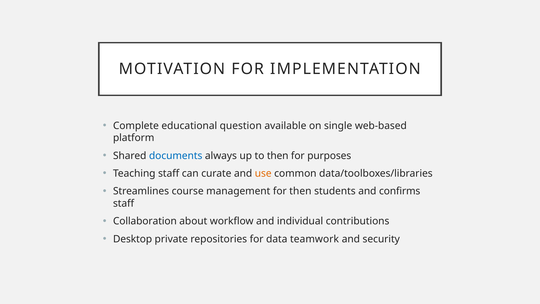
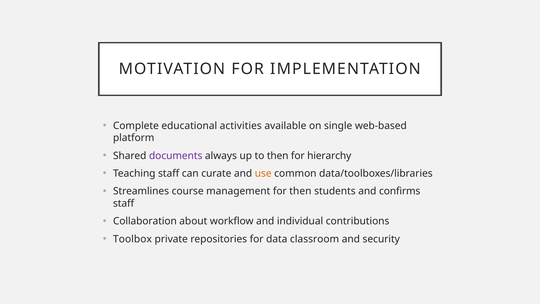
question: question -> activities
documents colour: blue -> purple
purposes: purposes -> hierarchy
Desktop: Desktop -> Toolbox
teamwork: teamwork -> classroom
